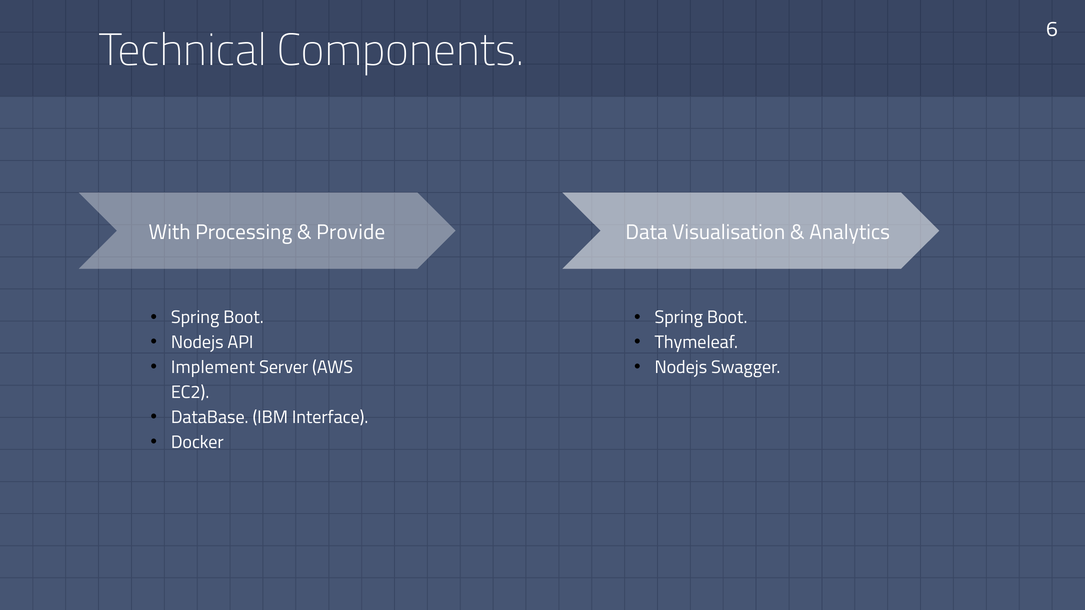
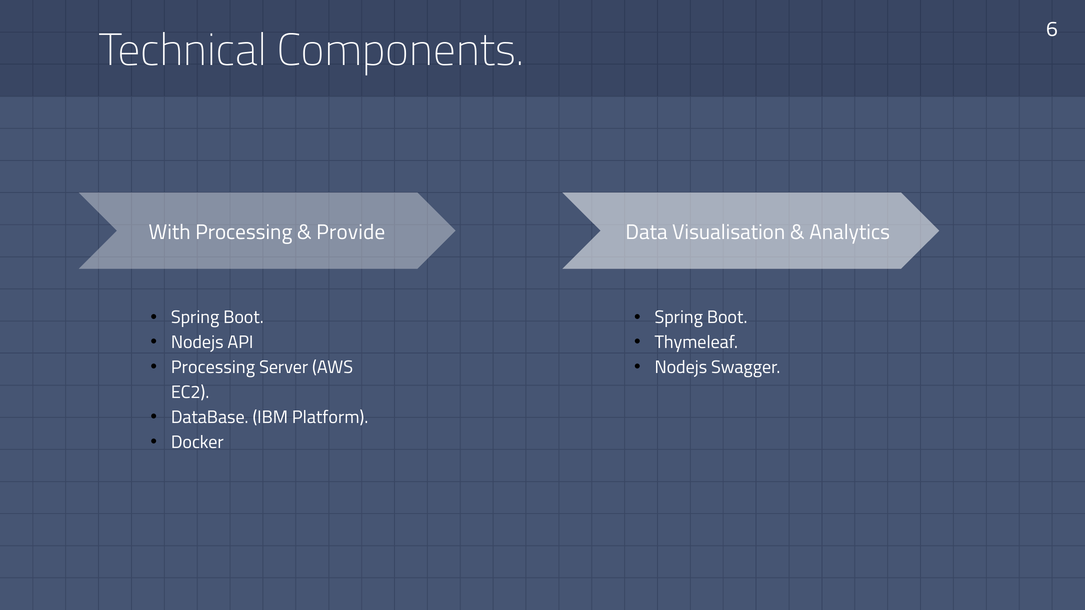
Implement at (213, 368): Implement -> Processing
Interface: Interface -> Platform
